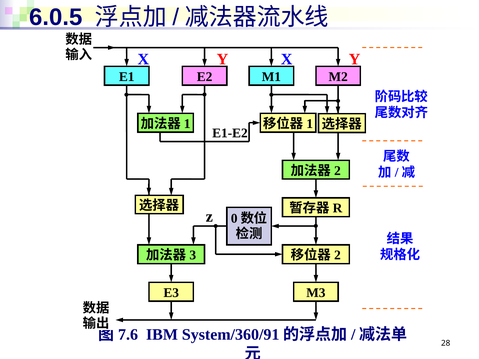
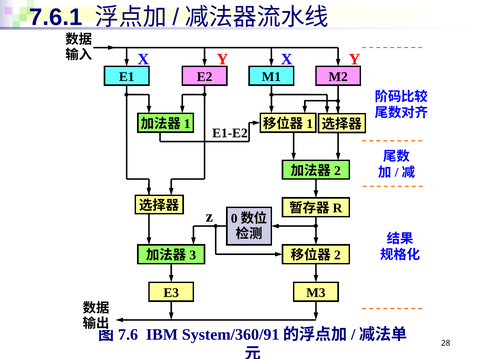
6.0.5: 6.0.5 -> 7.6.1
